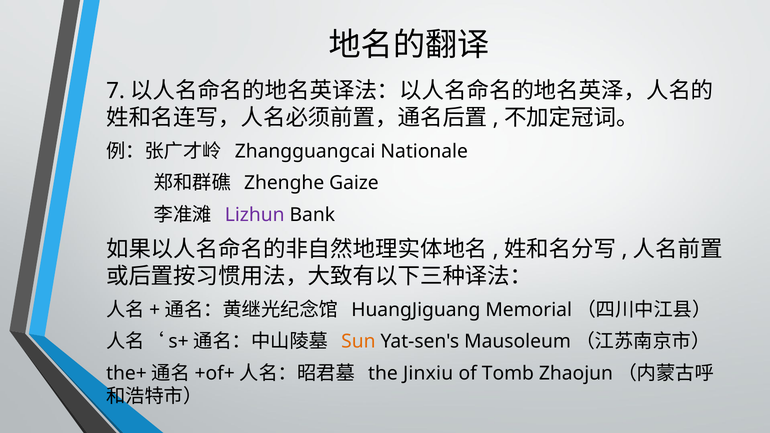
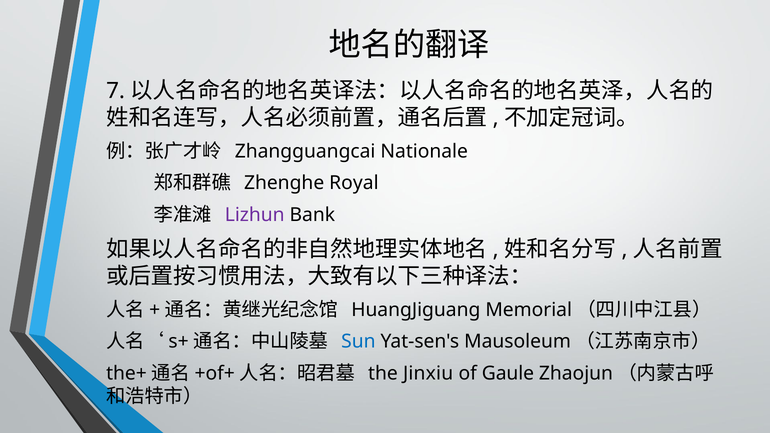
Gaize: Gaize -> Royal
Sun colour: orange -> blue
Tomb: Tomb -> Gaule
